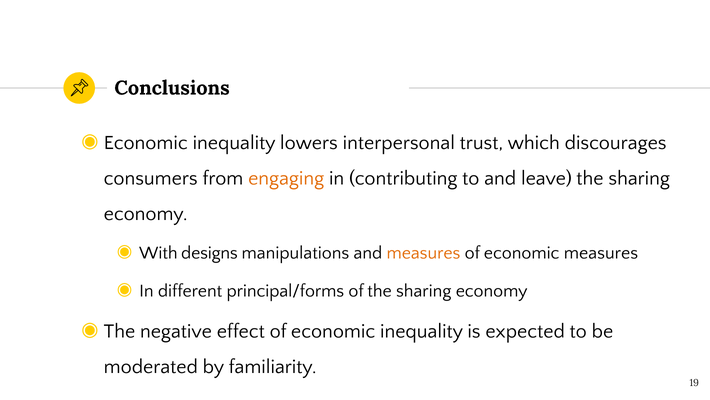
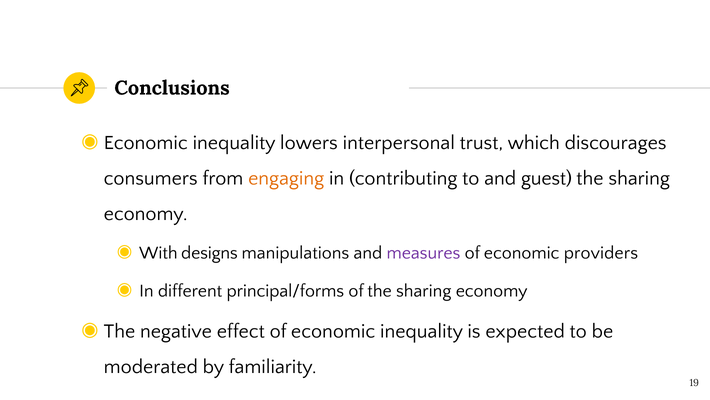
leave: leave -> guest
measures at (423, 252) colour: orange -> purple
economic measures: measures -> providers
